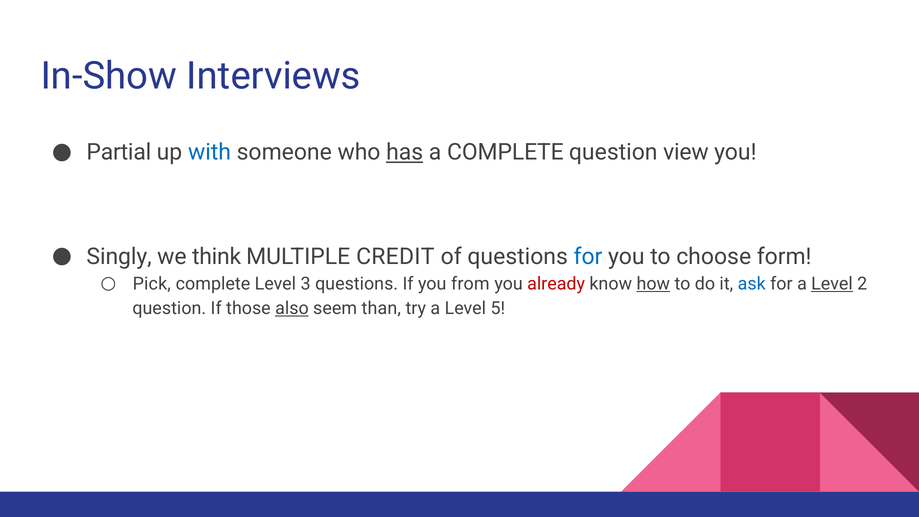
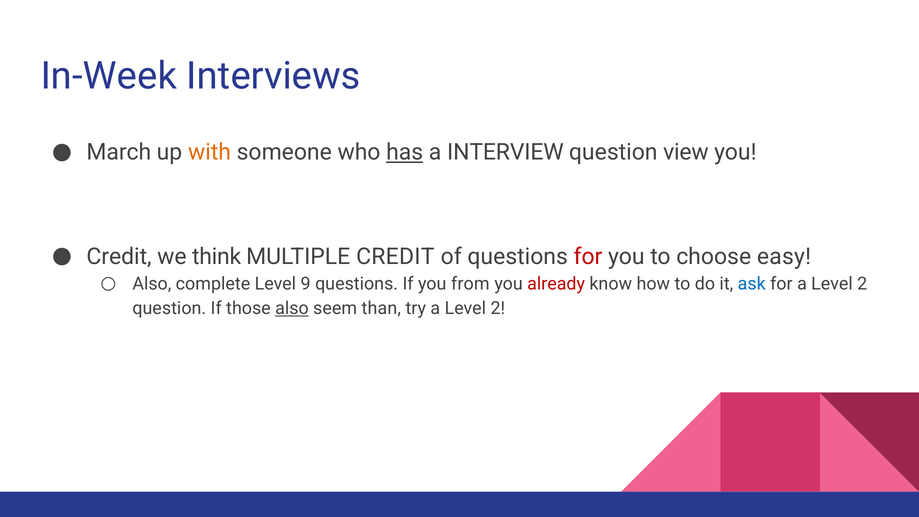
In-Show: In-Show -> In-Week
Partial: Partial -> March
with colour: blue -> orange
a COMPLETE: COMPLETE -> INTERVIEW
Singly at (119, 257): Singly -> Credit
for at (588, 257) colour: blue -> red
form: form -> easy
Pick at (152, 284): Pick -> Also
3: 3 -> 9
how underline: present -> none
Level at (832, 284) underline: present -> none
try a Level 5: 5 -> 2
